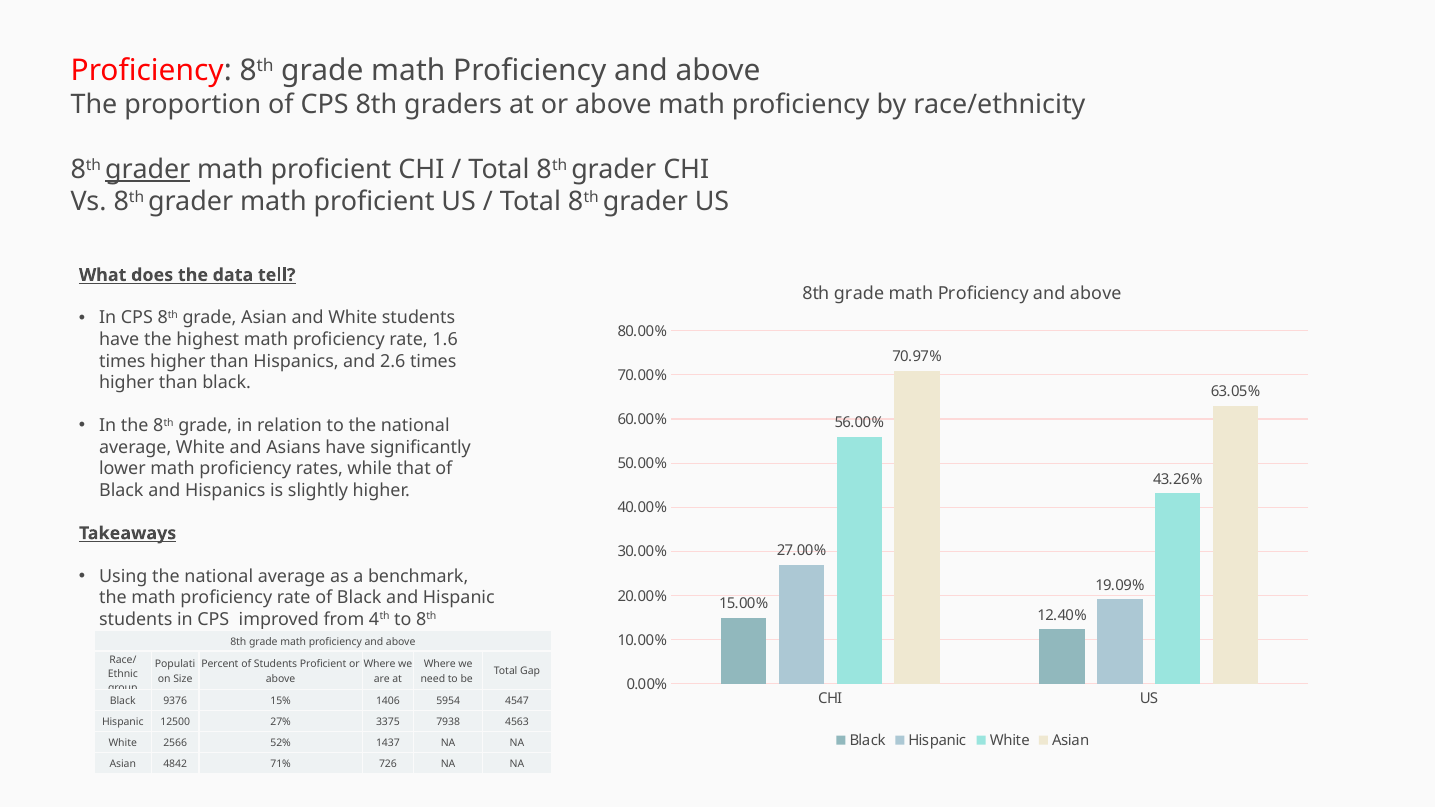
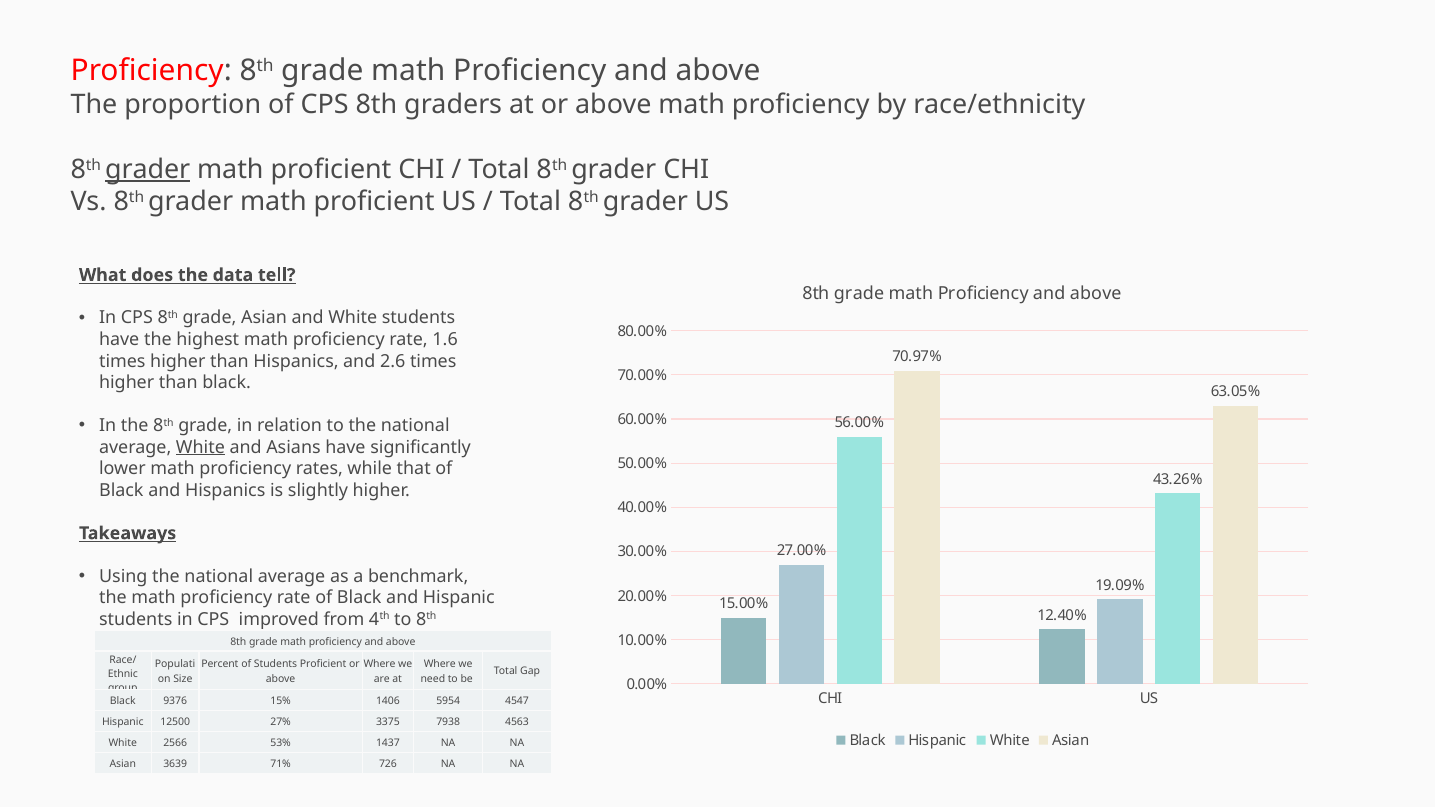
White at (200, 447) underline: none -> present
52%: 52% -> 53%
4842: 4842 -> 3639
